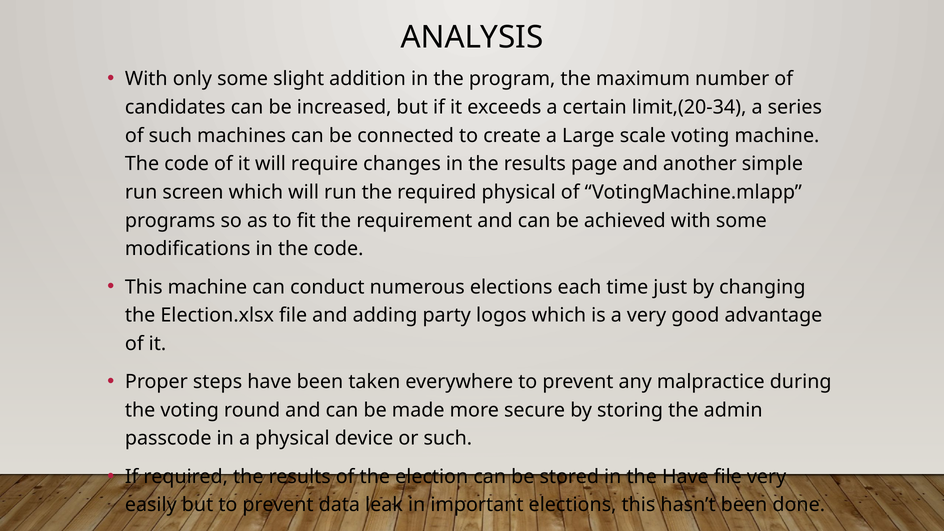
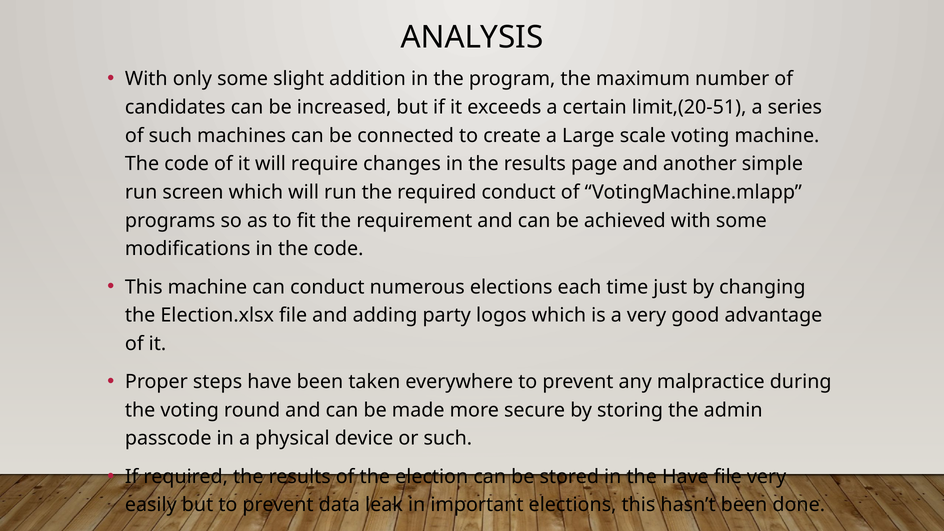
limit,(20-34: limit,(20-34 -> limit,(20-51
required physical: physical -> conduct
